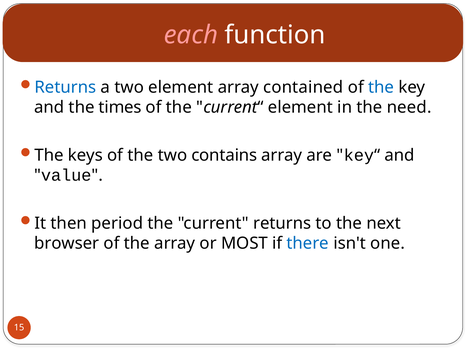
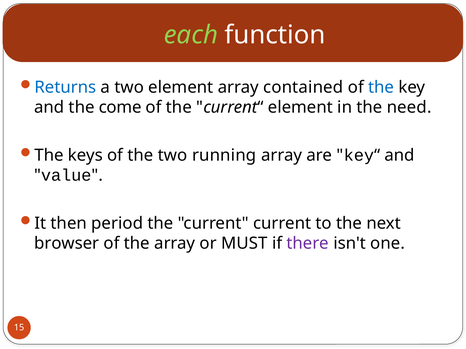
each colour: pink -> light green
times: times -> come
contains: contains -> running
current returns: returns -> current
MOST: MOST -> MUST
there colour: blue -> purple
